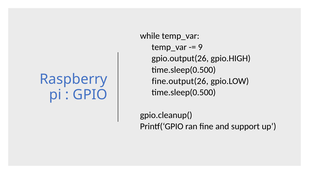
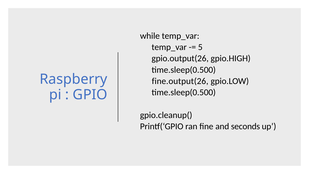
9: 9 -> 5
support: support -> seconds
